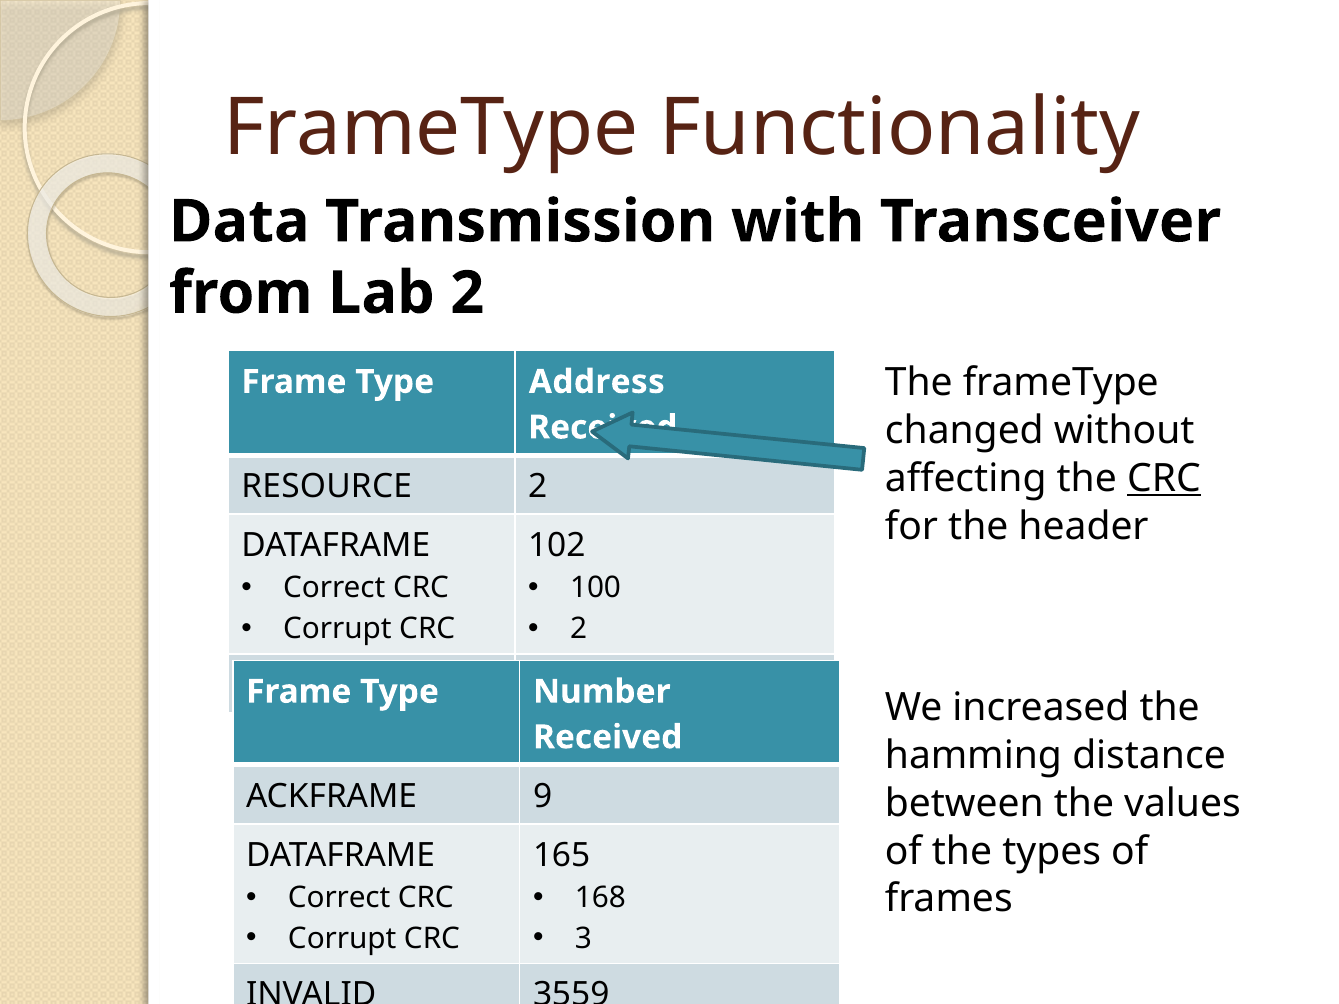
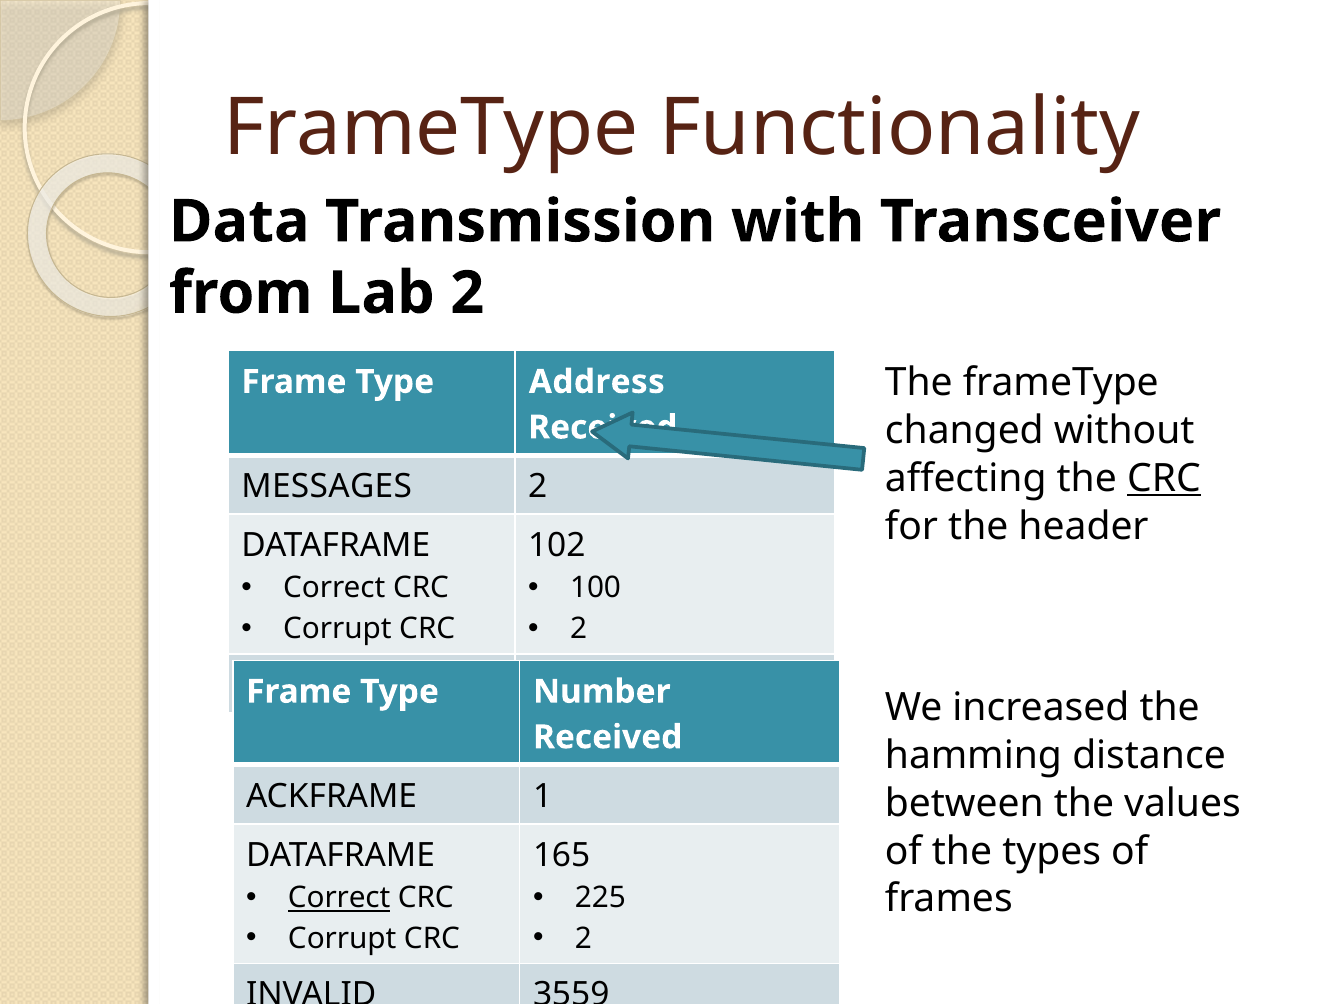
RESOURCE: RESOURCE -> MESSAGES
9: 9 -> 1
Correct at (339, 898) underline: none -> present
168: 168 -> 225
3 at (583, 939): 3 -> 2
